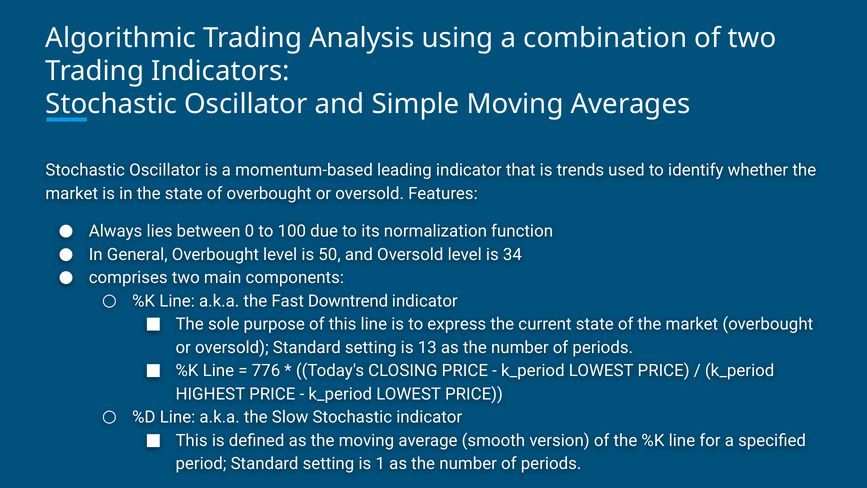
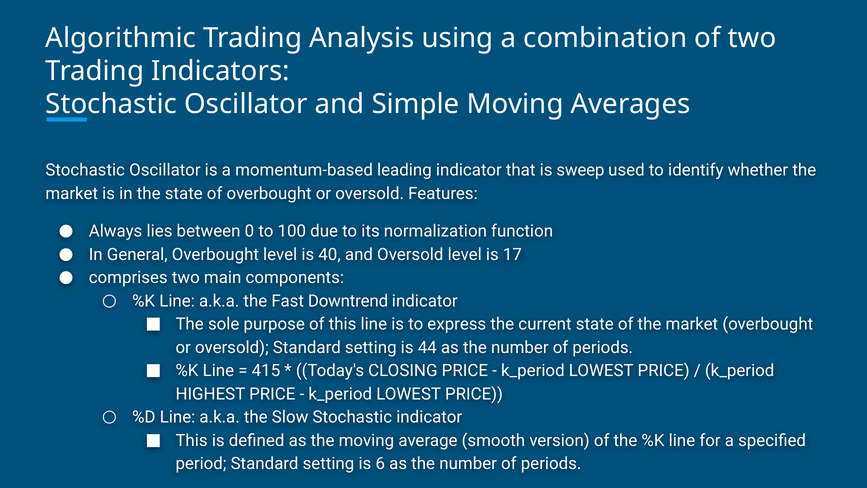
trends: trends -> sweep
50: 50 -> 40
34: 34 -> 17
13: 13 -> 44
776: 776 -> 415
1: 1 -> 6
